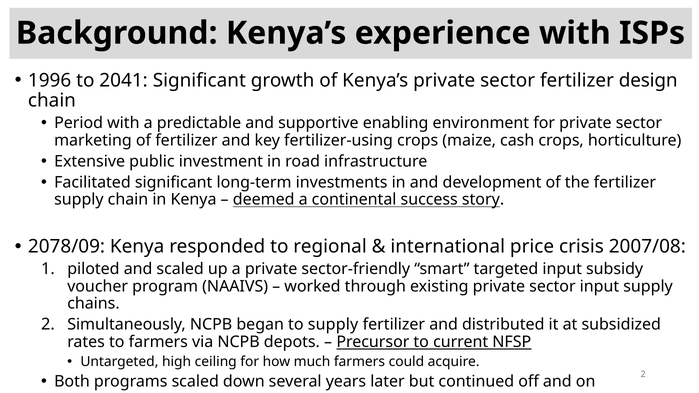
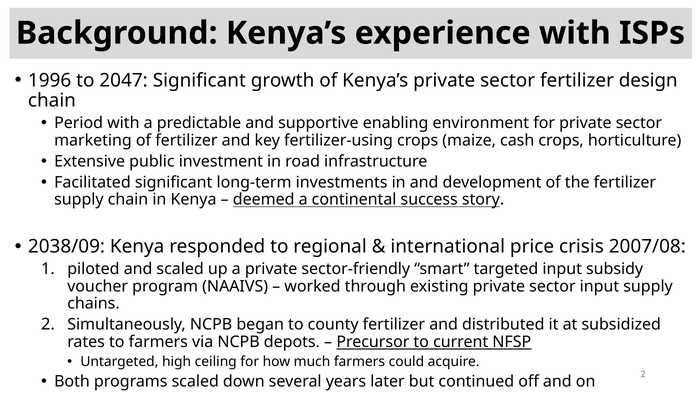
2041: 2041 -> 2047
2078/09: 2078/09 -> 2038/09
to supply: supply -> county
